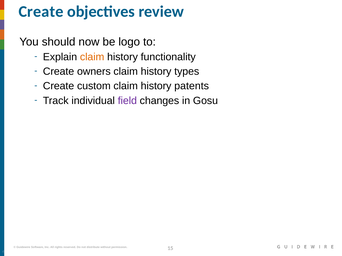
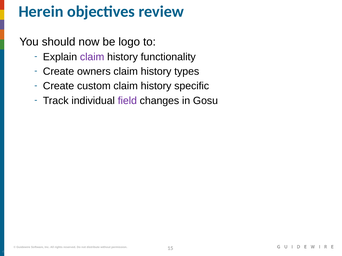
Create at (41, 12): Create -> Herein
claim at (92, 57) colour: orange -> purple
patents: patents -> specific
